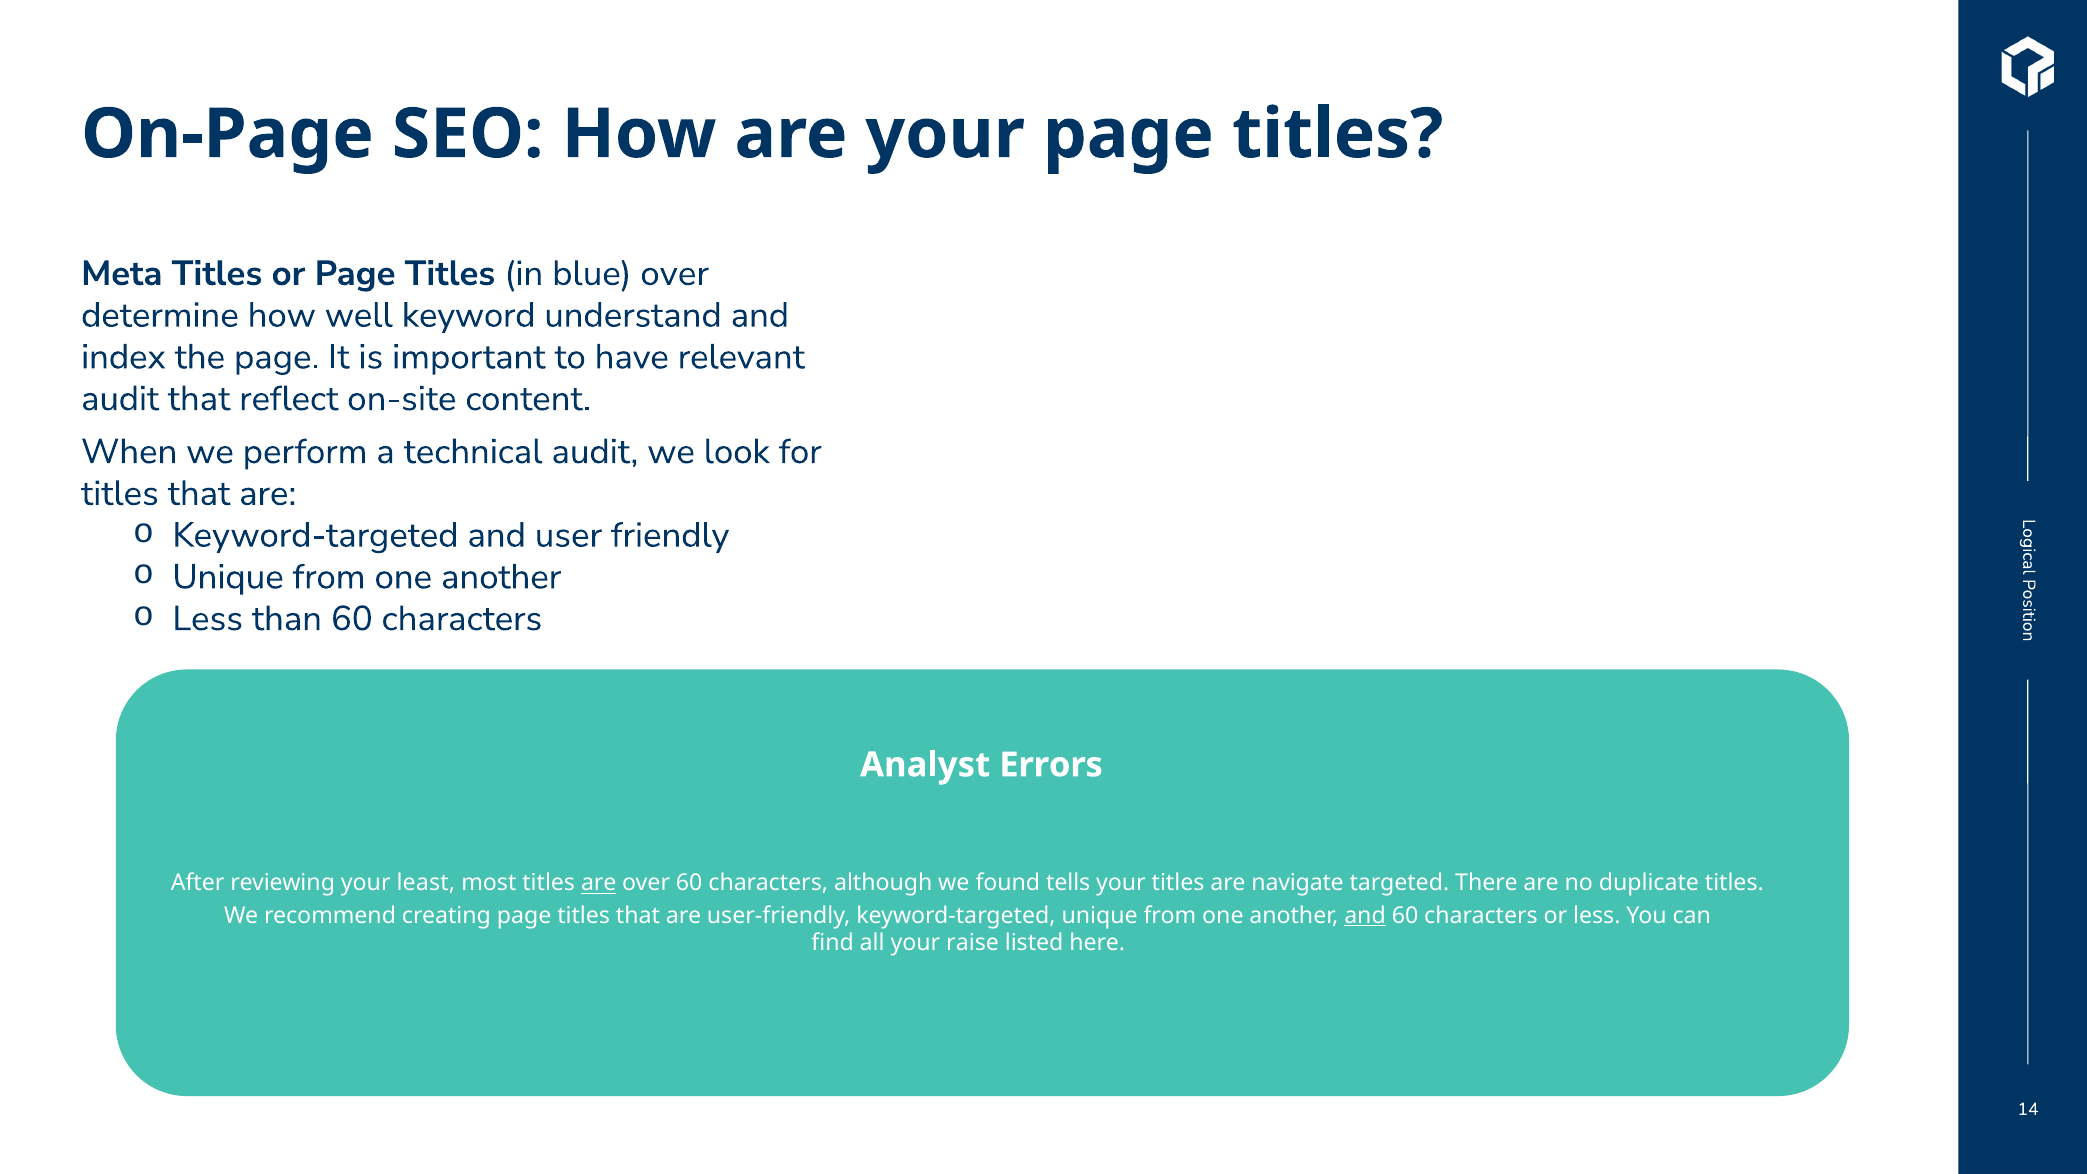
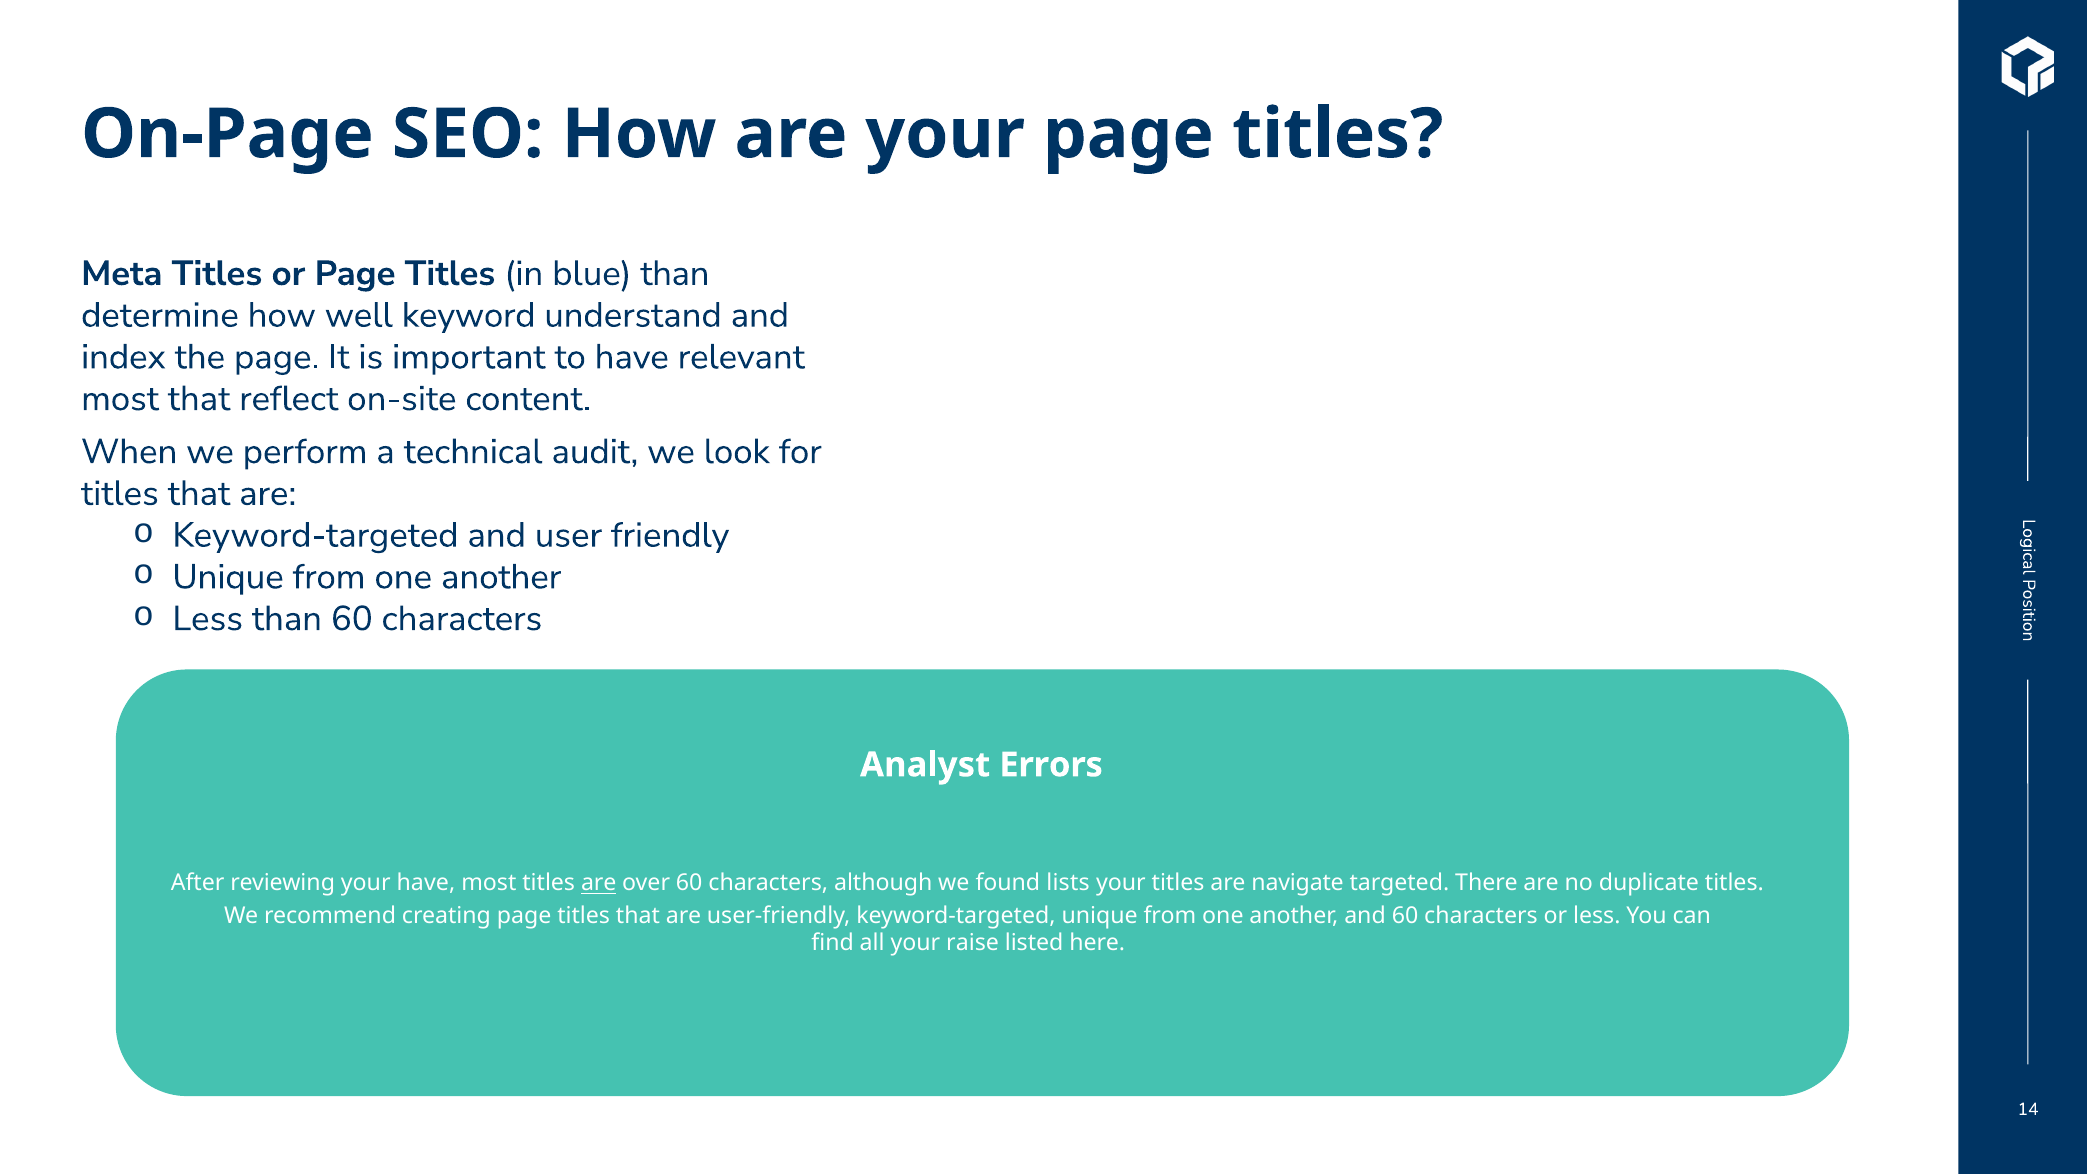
blue over: over -> than
audit at (120, 399): audit -> most
your least: least -> have
tells: tells -> lists
and at (1365, 915) underline: present -> none
